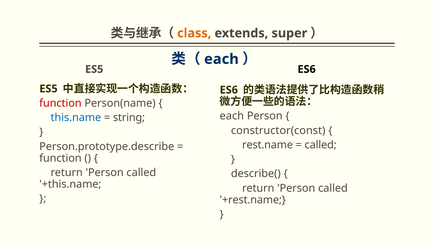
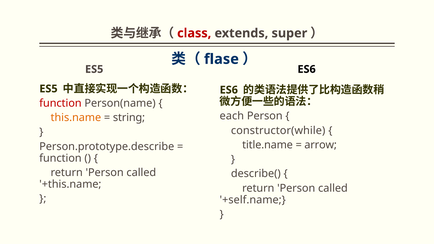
class colour: orange -> red
each at (221, 59): each -> flase
this.name colour: blue -> orange
constructor(const: constructor(const -> constructor(while
rest.name: rest.name -> title.name
called at (321, 145): called -> arrow
+rest.name: +rest.name -> +self.name
